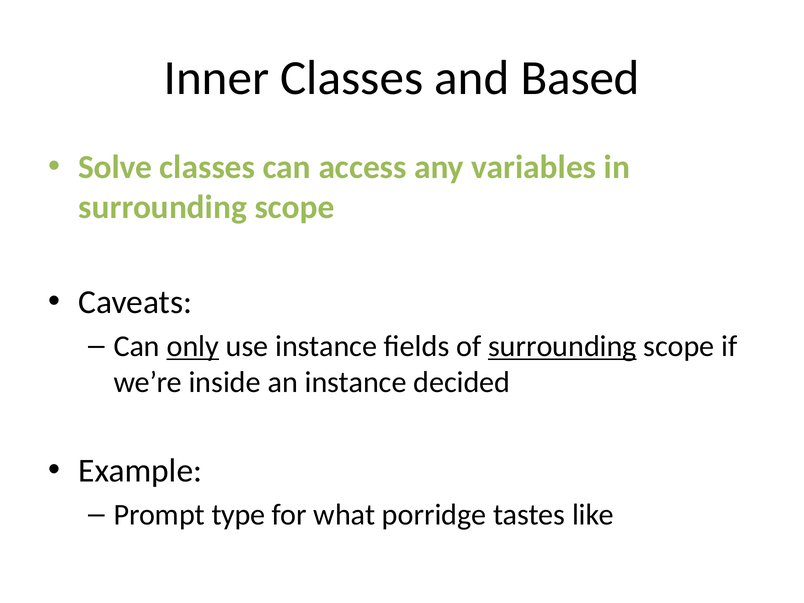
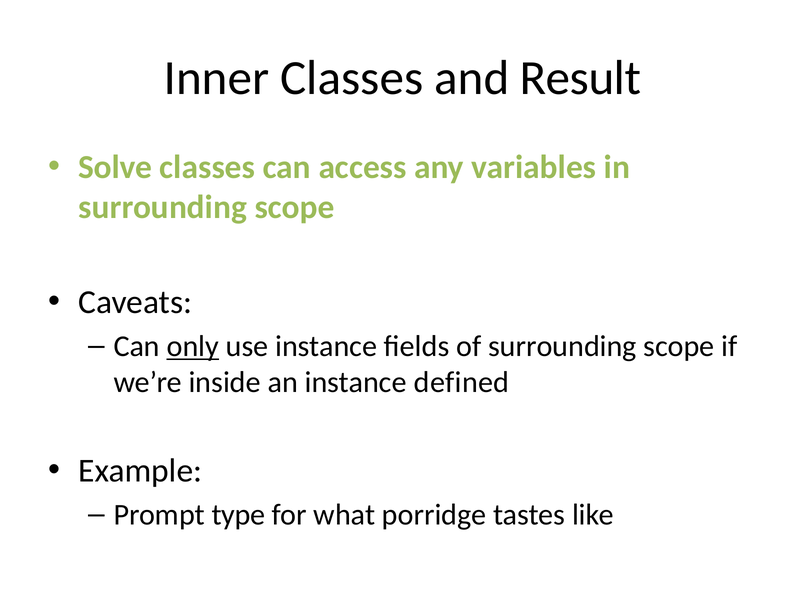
Based: Based -> Result
surrounding at (562, 346) underline: present -> none
decided: decided -> defined
